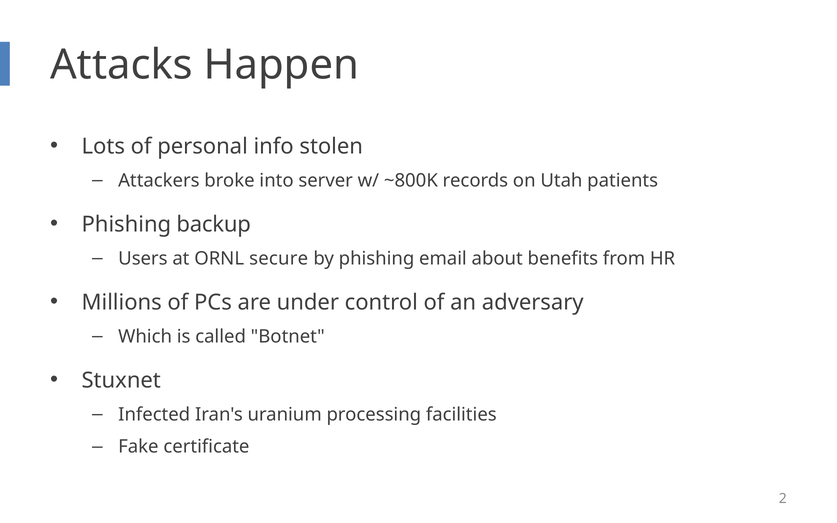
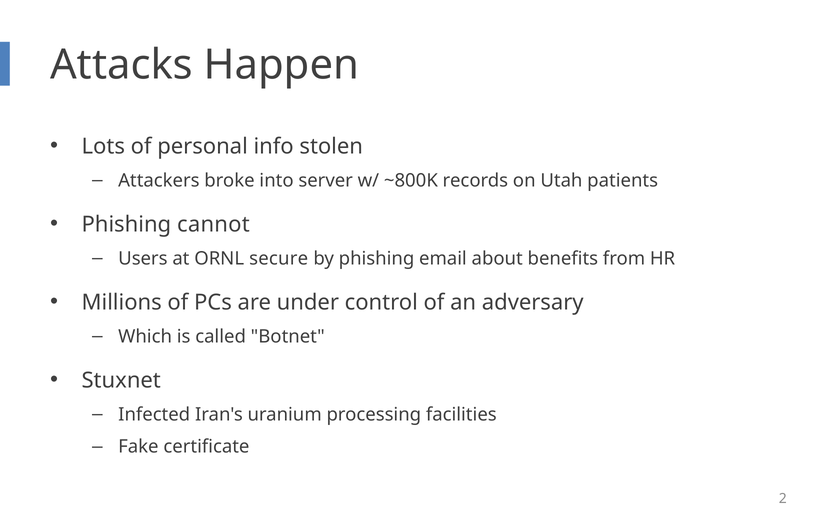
backup: backup -> cannot
